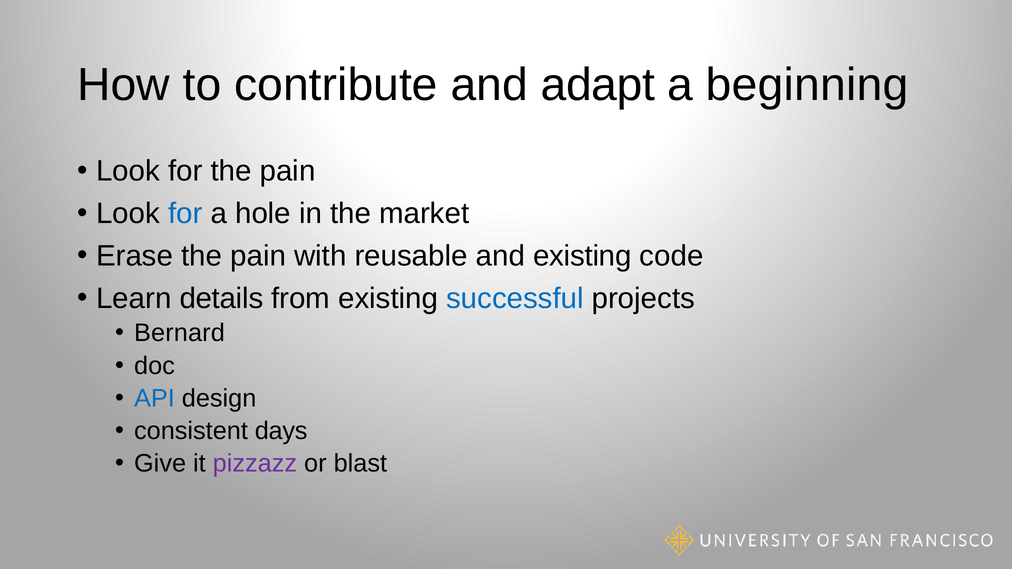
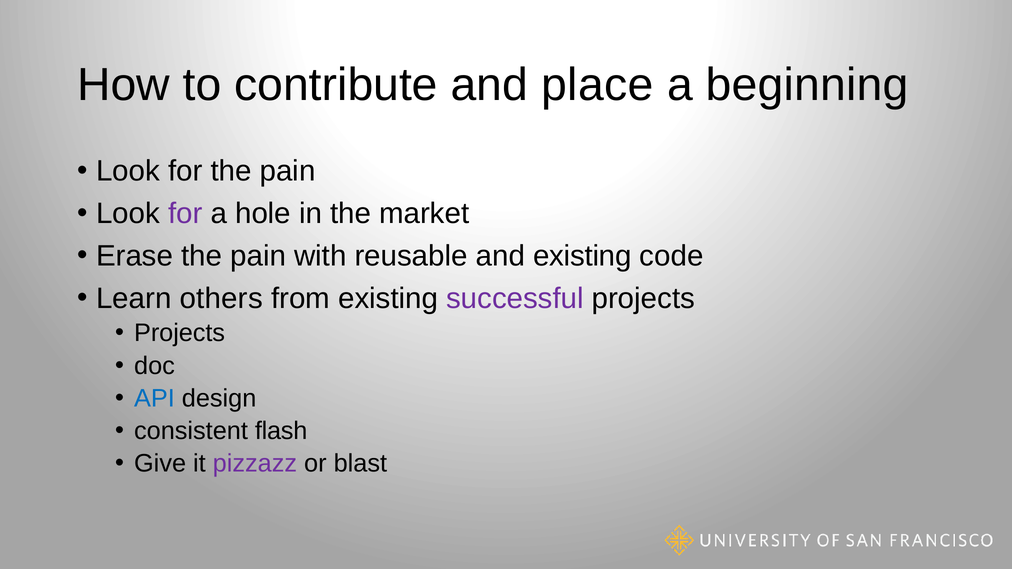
adapt: adapt -> place
for at (185, 214) colour: blue -> purple
details: details -> others
successful colour: blue -> purple
Bernard at (179, 333): Bernard -> Projects
days: days -> flash
